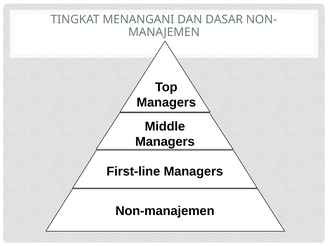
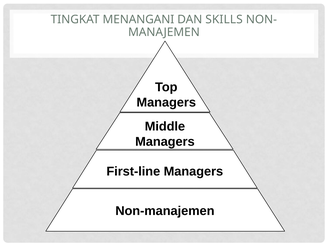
DASAR: DASAR -> SKILLS
